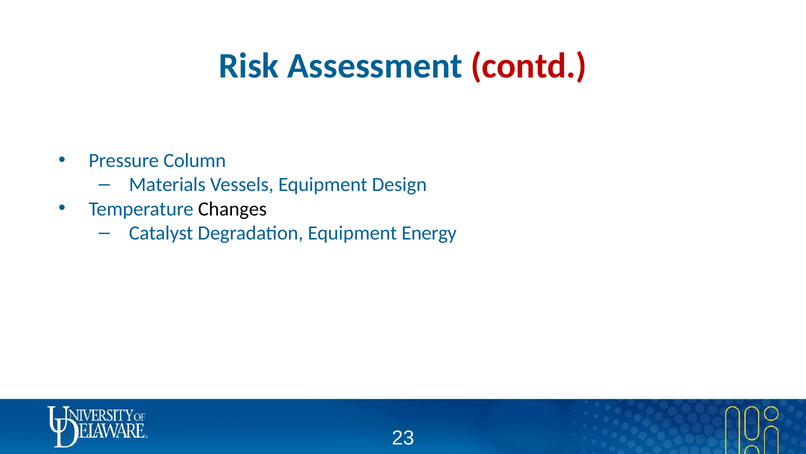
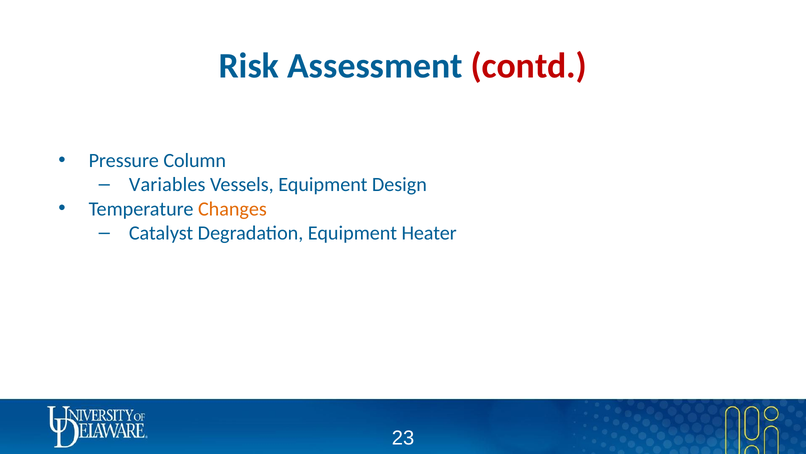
Materials: Materials -> Variables
Changes colour: black -> orange
Energy: Energy -> Heater
